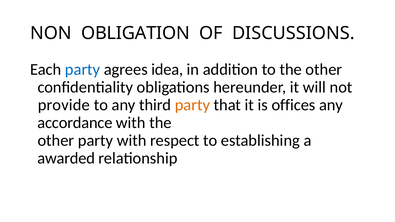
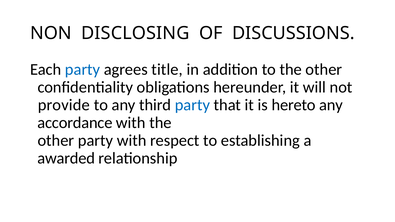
OBLIGATION: OBLIGATION -> DISCLOSING
idea: idea -> title
party at (192, 105) colour: orange -> blue
offices: offices -> hereto
